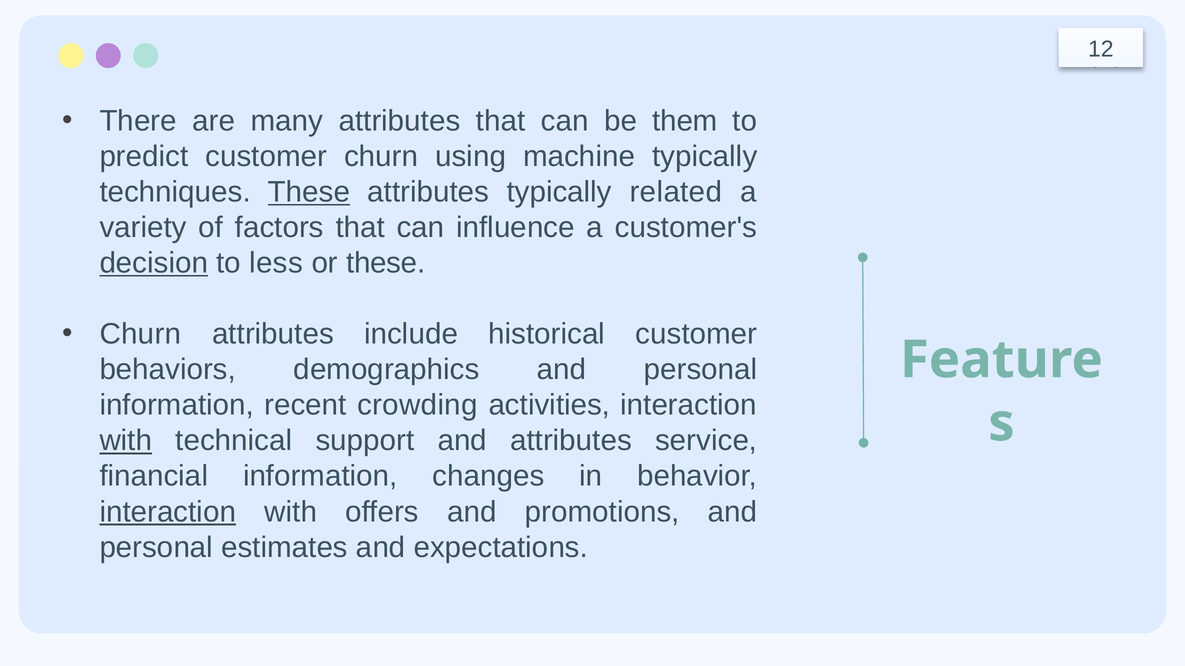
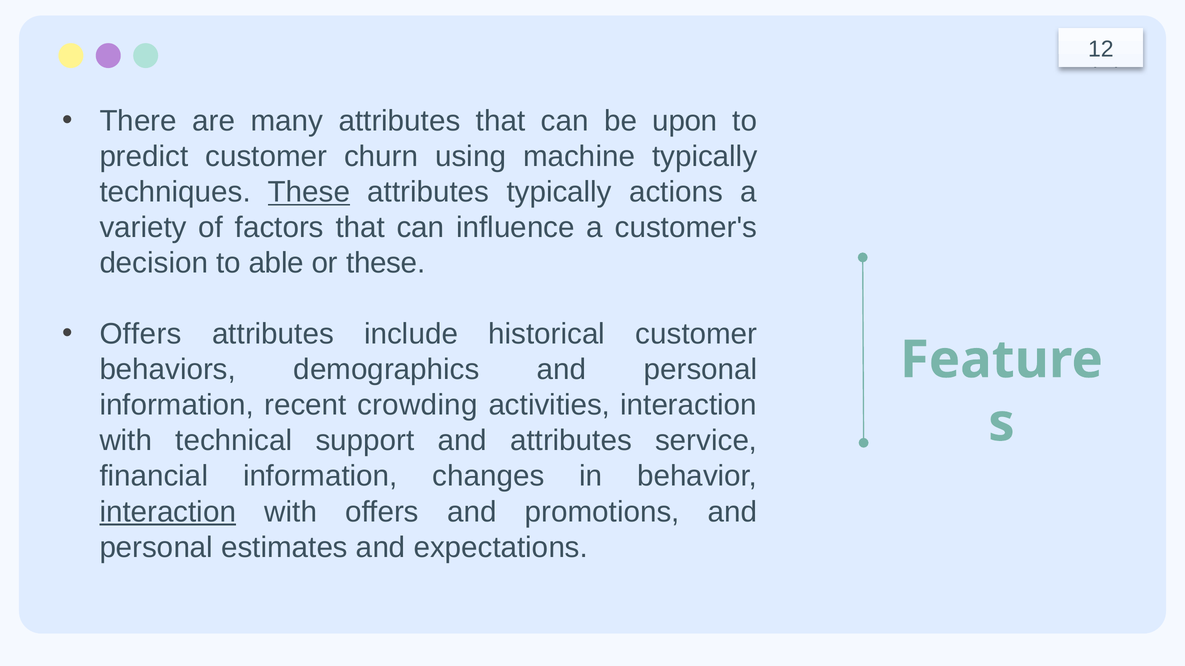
them: them -> upon
related: related -> actions
decision underline: present -> none
less: less -> able
Churn at (140, 334): Churn -> Offers
with at (126, 441) underline: present -> none
